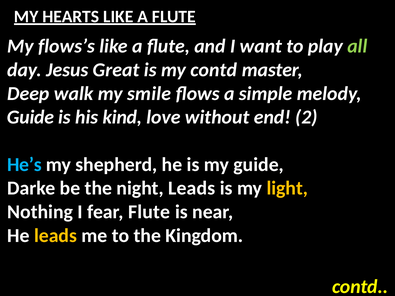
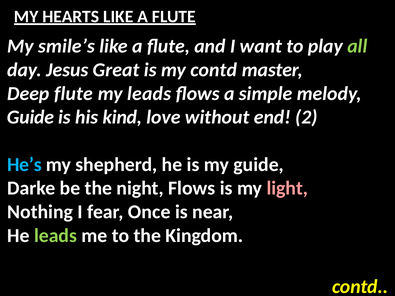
flows’s: flows’s -> smile’s
Deep walk: walk -> flute
my smile: smile -> leads
night Leads: Leads -> Flows
light colour: yellow -> pink
fear Flute: Flute -> Once
leads at (55, 236) colour: yellow -> light green
